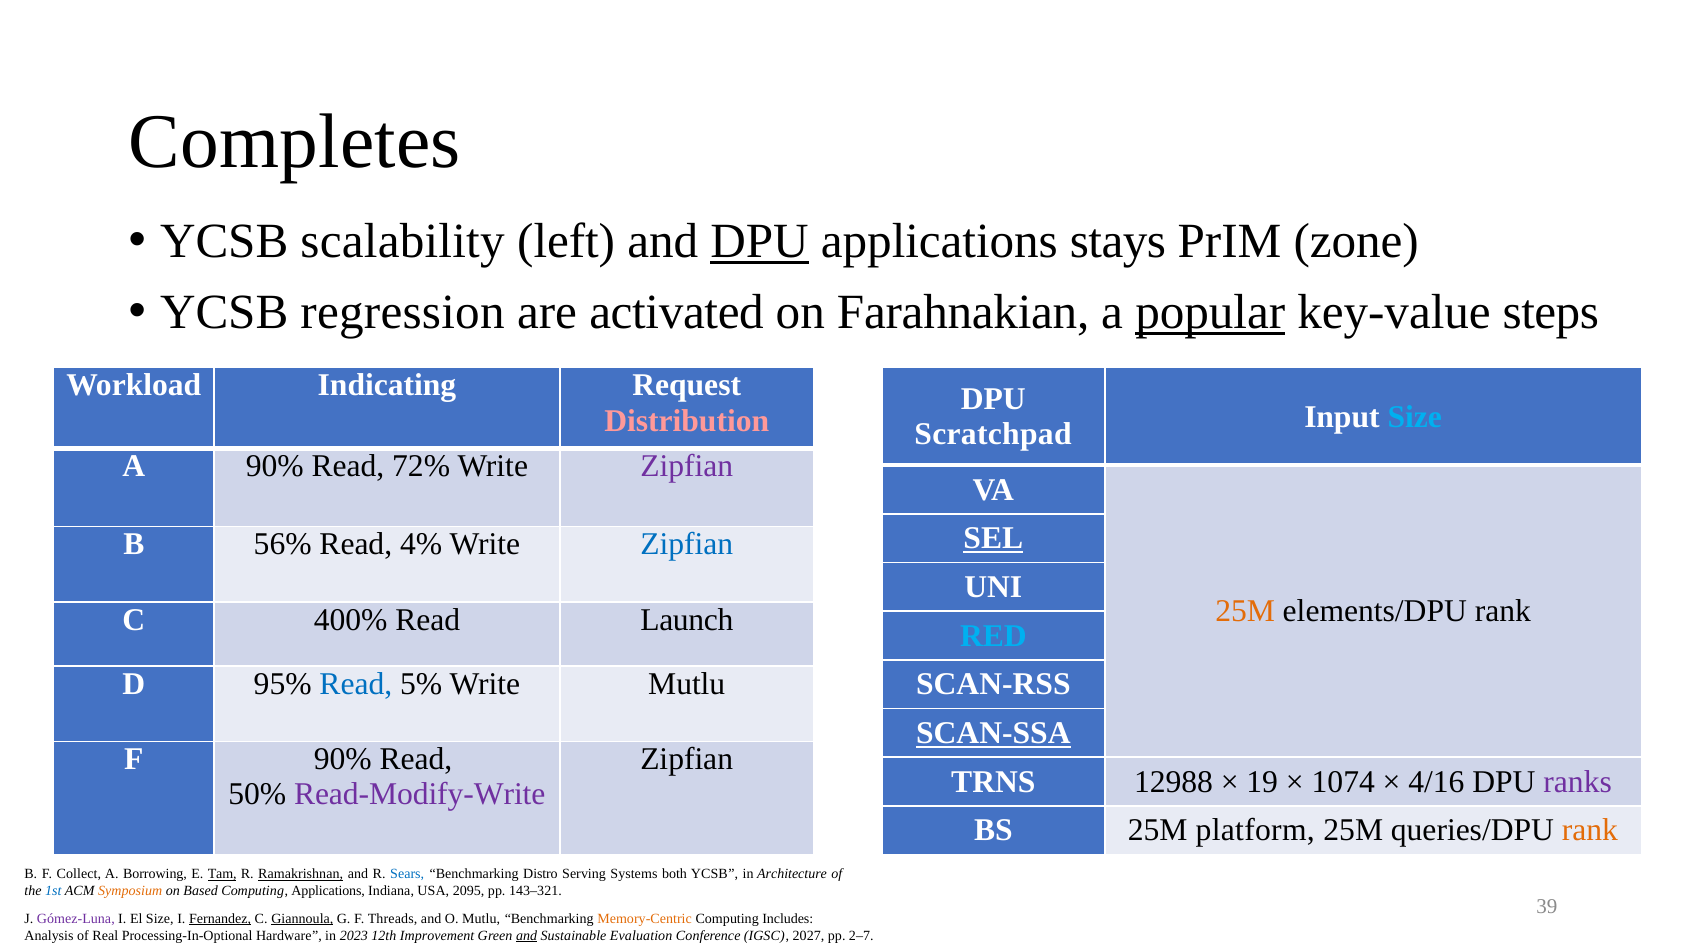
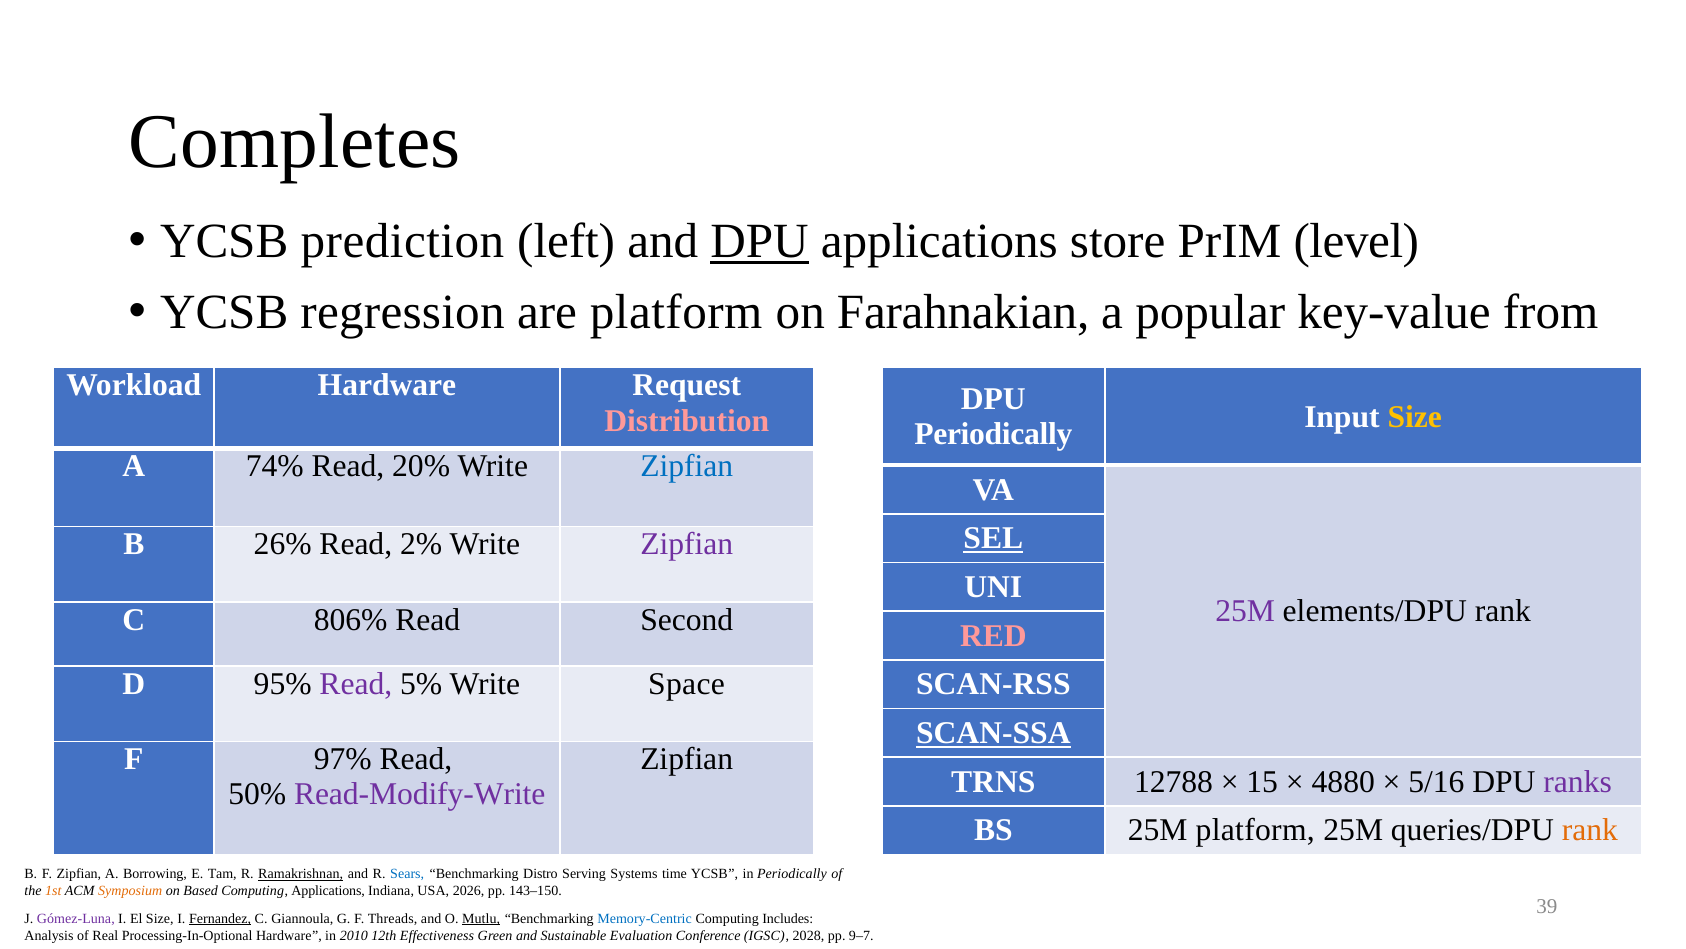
scalability: scalability -> prediction
stays: stays -> store
zone: zone -> level
are activated: activated -> platform
popular underline: present -> none
steps: steps -> from
Workload Indicating: Indicating -> Hardware
Size at (1415, 416) colour: light blue -> yellow
Scratchpad at (993, 434): Scratchpad -> Periodically
A 90%: 90% -> 74%
72%: 72% -> 20%
Zipfian at (687, 466) colour: purple -> blue
56%: 56% -> 26%
4%: 4% -> 2%
Zipfian at (687, 544) colour: blue -> purple
25M at (1245, 611) colour: orange -> purple
400%: 400% -> 806%
Launch: Launch -> Second
RED colour: light blue -> pink
Read at (356, 684) colour: blue -> purple
Write Mutlu: Mutlu -> Space
F 90%: 90% -> 97%
12988: 12988 -> 12788
19: 19 -> 15
1074: 1074 -> 4880
4/16: 4/16 -> 5/16
F Collect: Collect -> Zipfian
Tam underline: present -> none
both: both -> time
in Architecture: Architecture -> Periodically
1st colour: blue -> orange
2095: 2095 -> 2026
143–321: 143–321 -> 143–150
Giannoula underline: present -> none
Mutlu at (481, 918) underline: none -> present
Memory-Centric colour: orange -> blue
2023: 2023 -> 2010
Improvement: Improvement -> Effectiveness
and at (527, 935) underline: present -> none
2027: 2027 -> 2028
2–7: 2–7 -> 9–7
